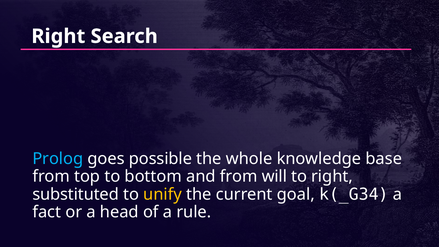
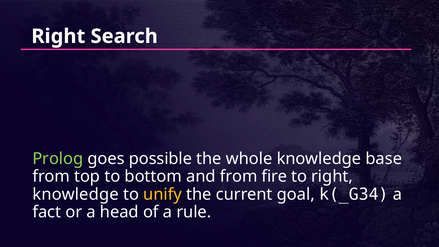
Prolog colour: light blue -> light green
will: will -> fire
substituted at (76, 194): substituted -> knowledge
